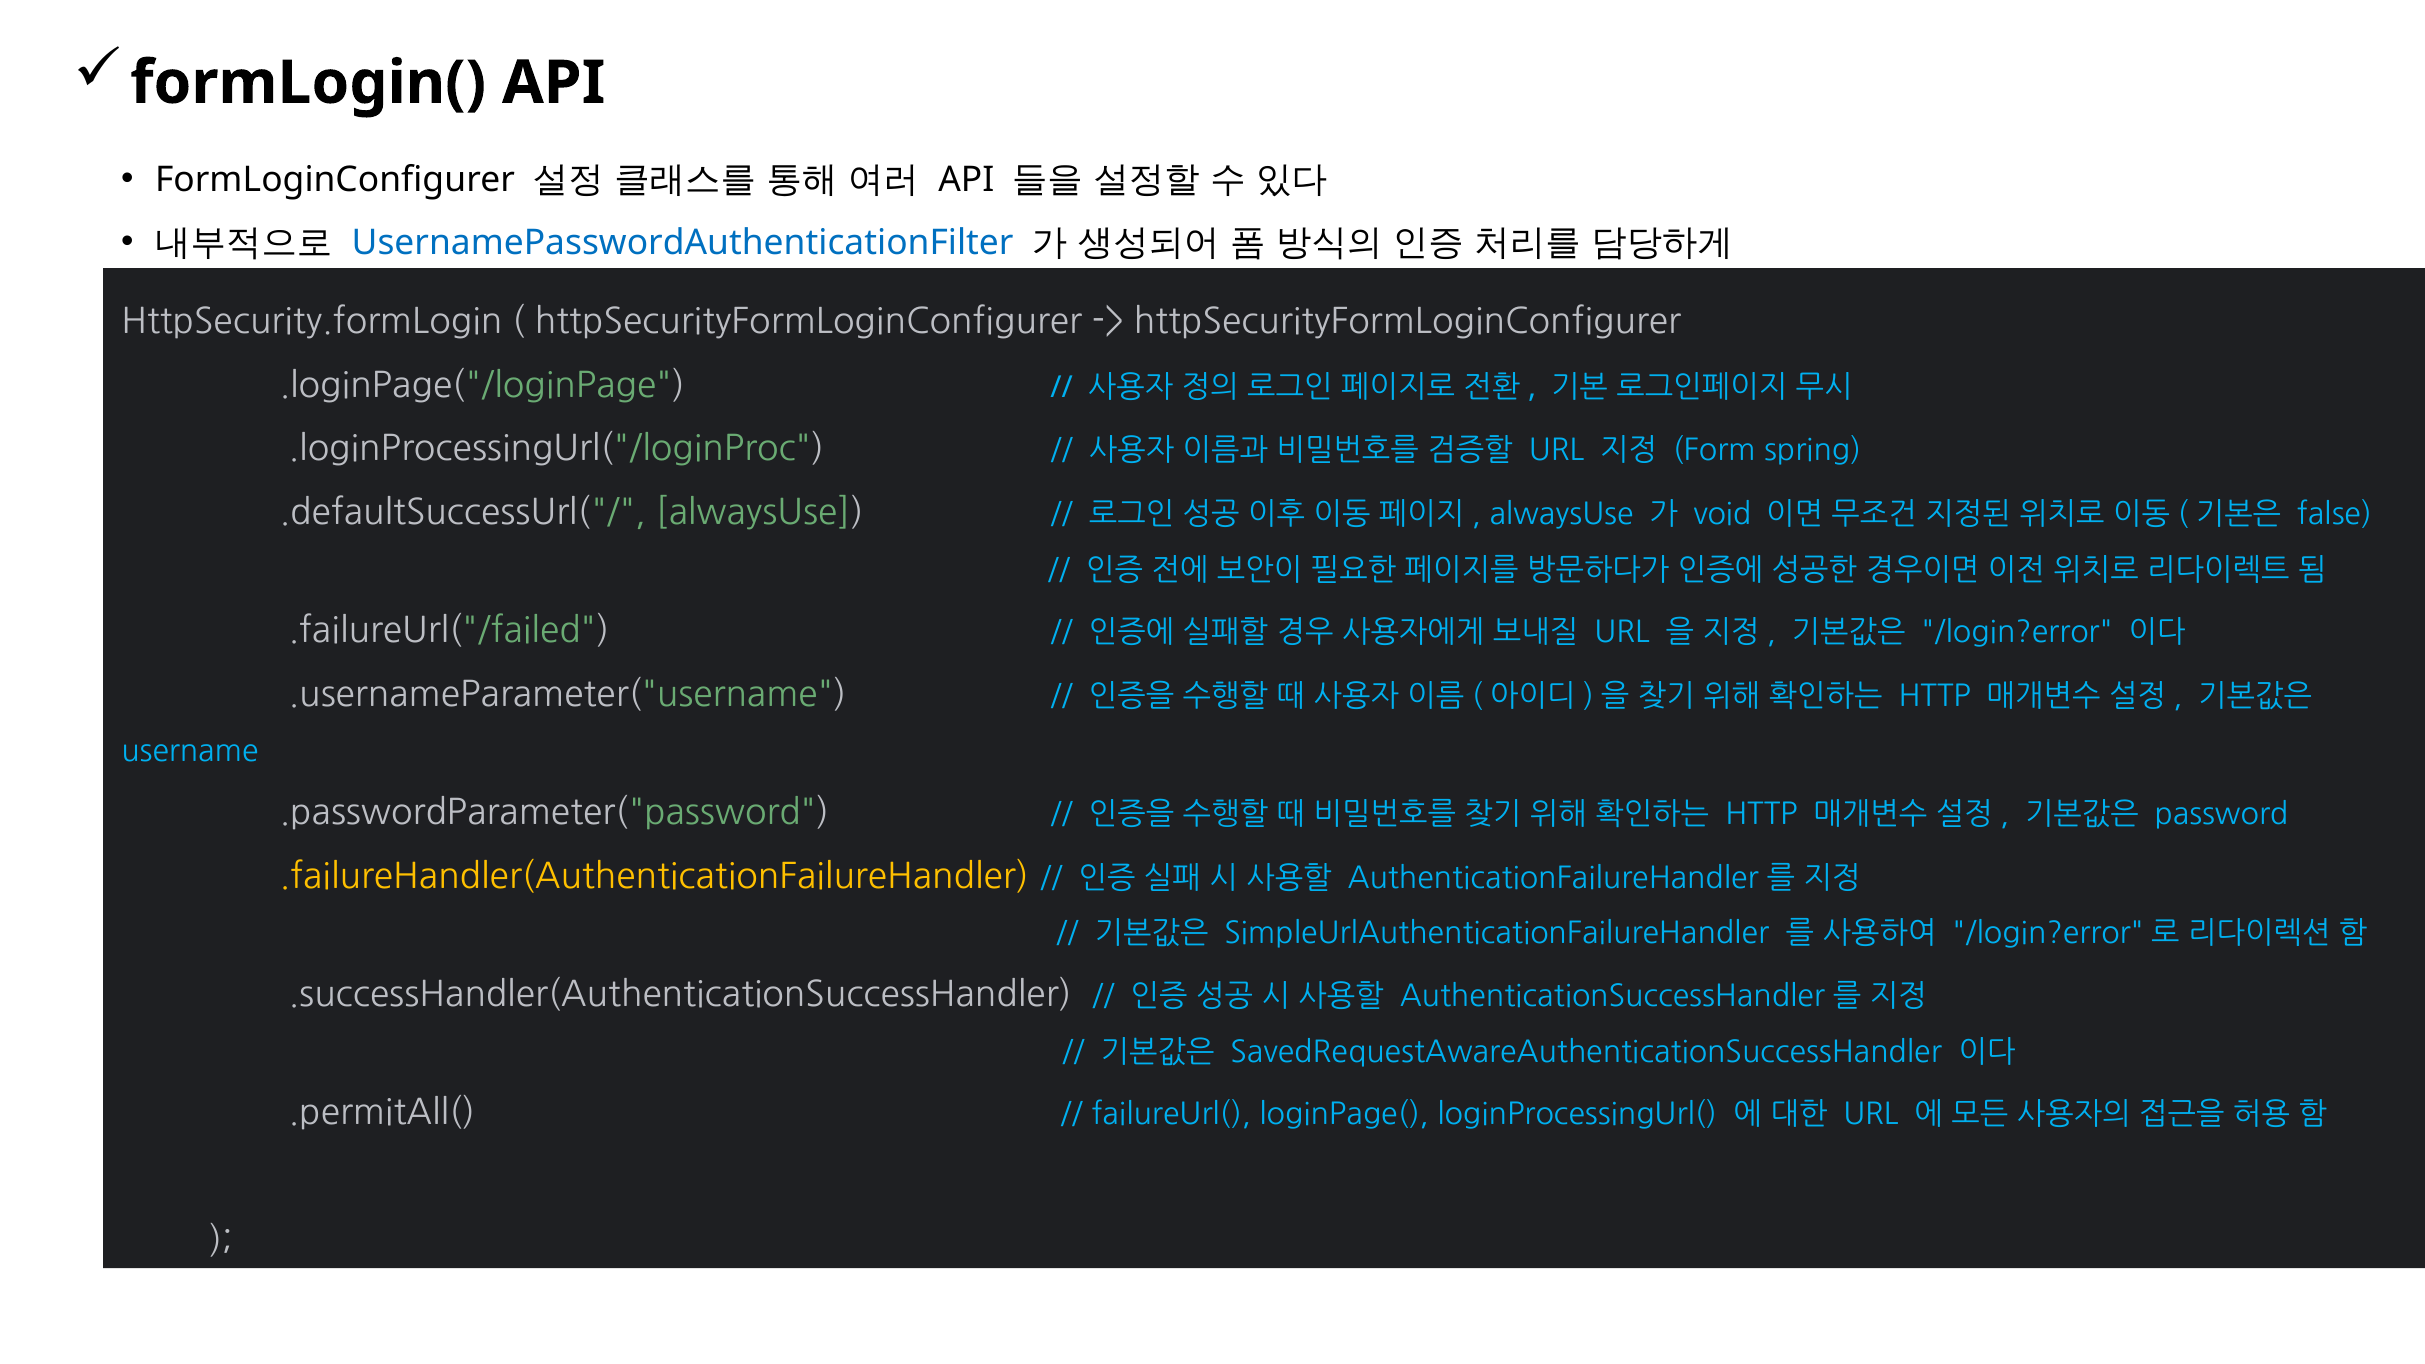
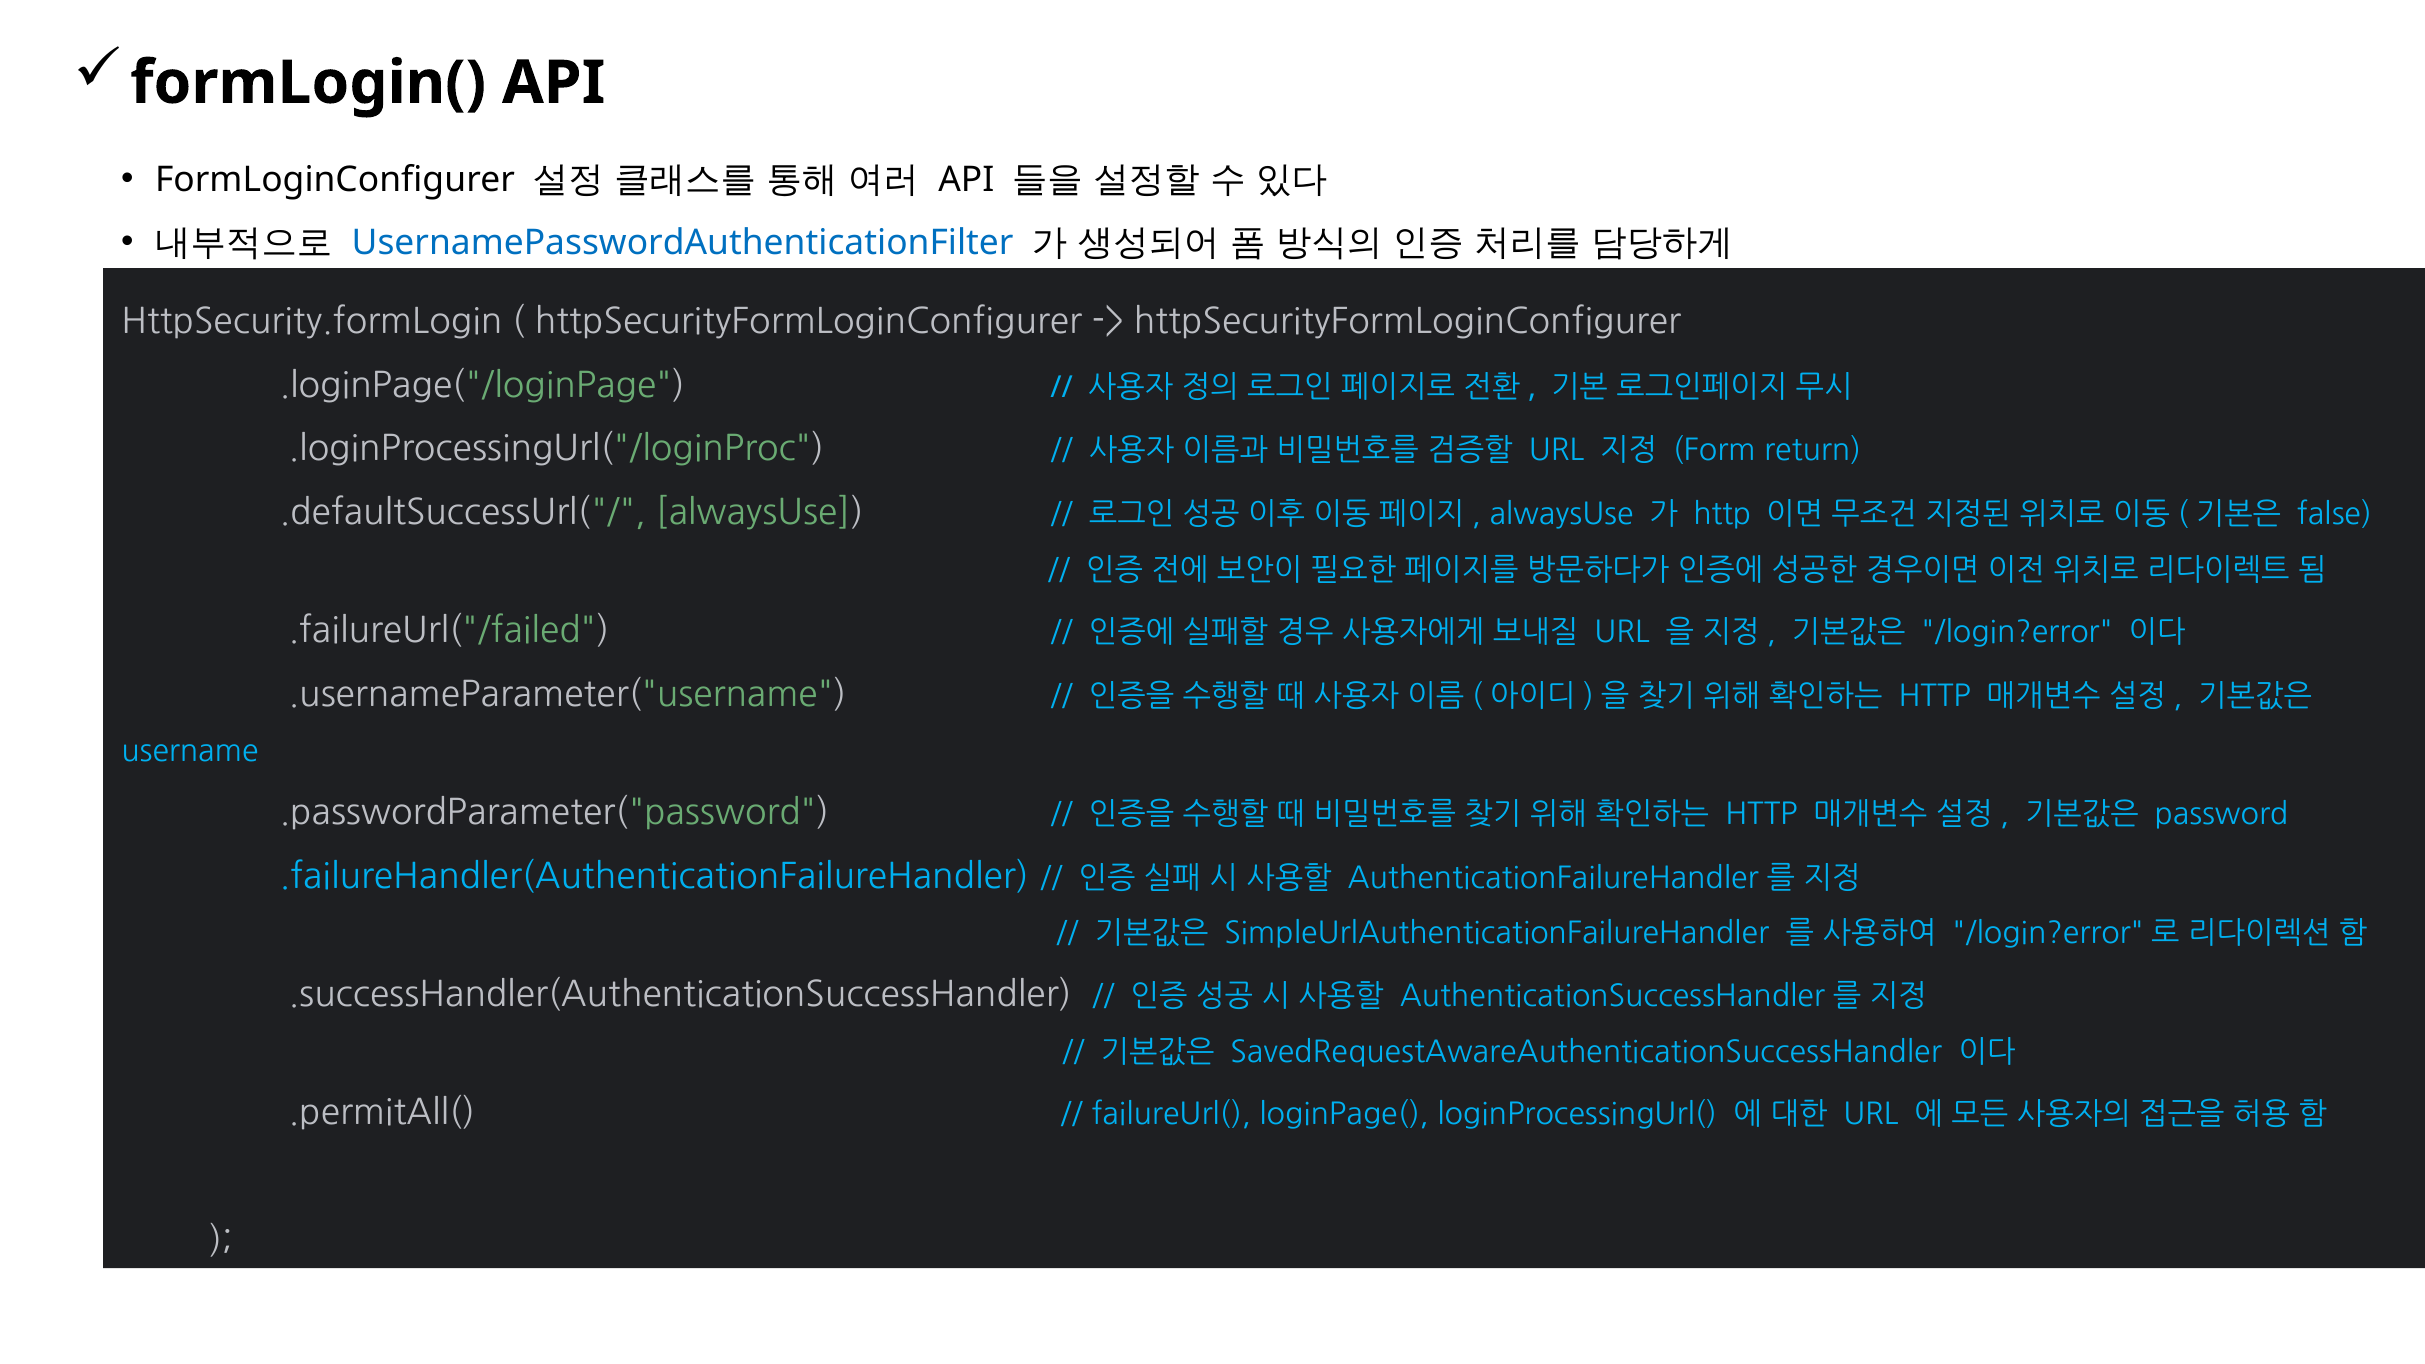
spring: spring -> return
void at (1722, 515): void -> http
.failureHandler(AuthenticationFailureHandler colour: yellow -> light blue
